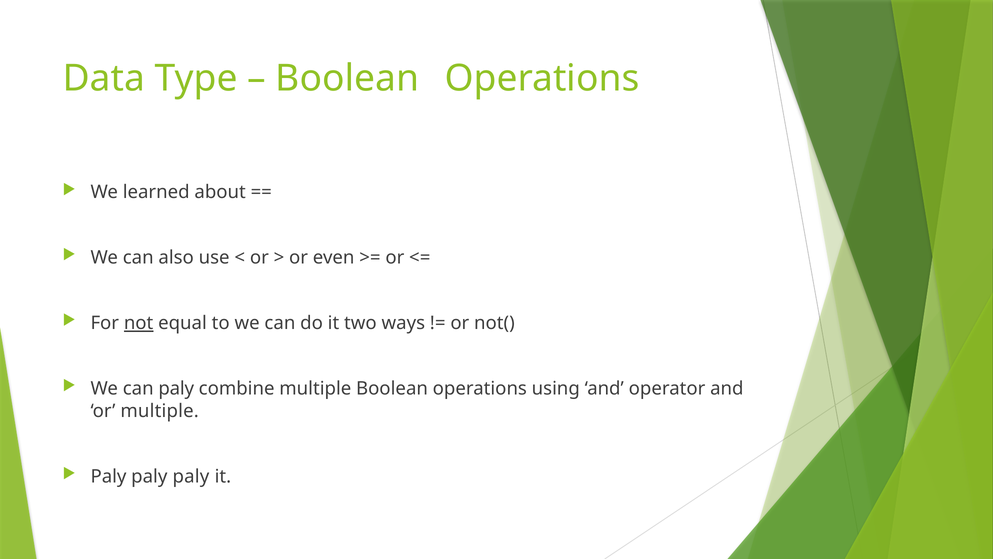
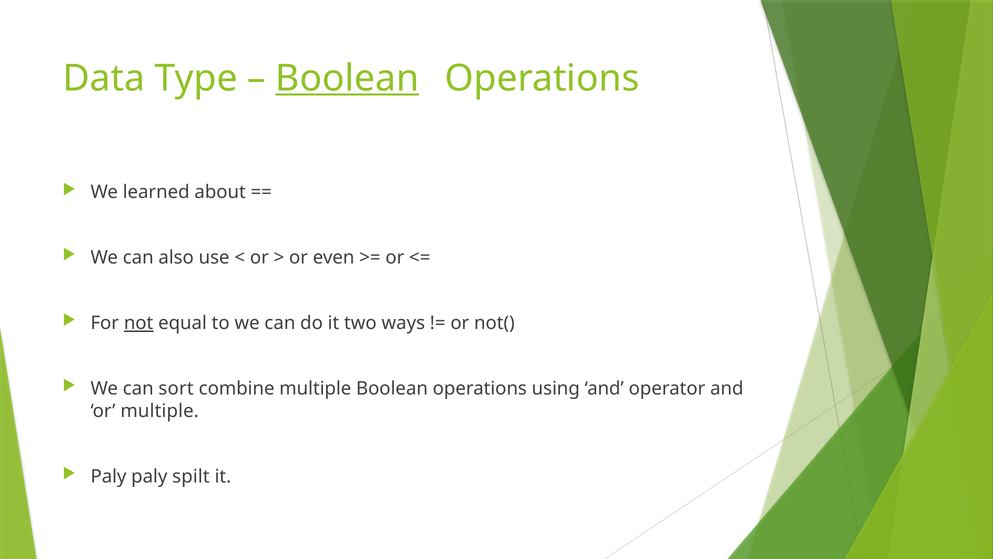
Boolean at (347, 78) underline: none -> present
can paly: paly -> sort
paly at (191, 476): paly -> spilt
